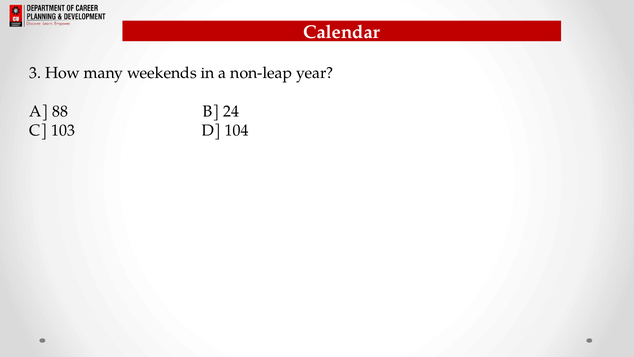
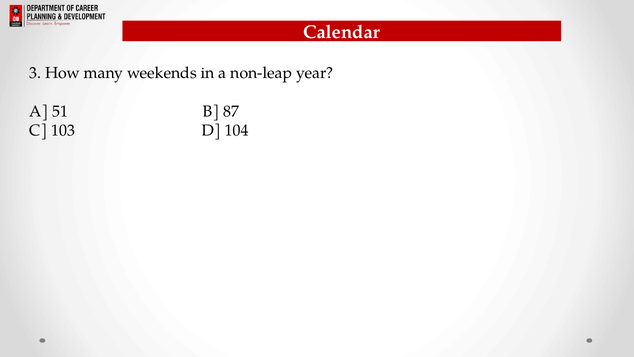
88: 88 -> 51
24: 24 -> 87
